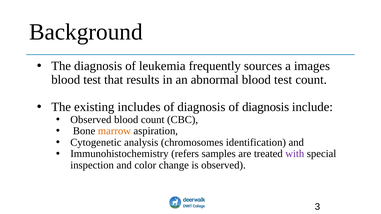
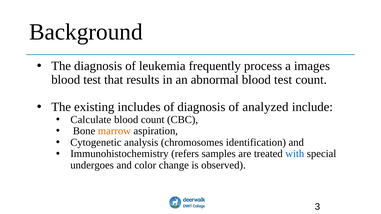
sources: sources -> process
diagnosis of diagnosis: diagnosis -> analyzed
Observed at (91, 120): Observed -> Calculate
with colour: purple -> blue
inspection: inspection -> undergoes
